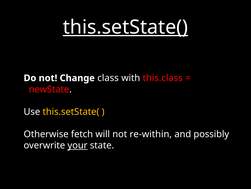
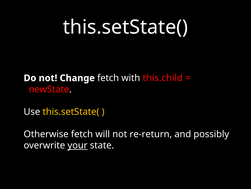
this.setState( at (125, 27) underline: present -> none
Change class: class -> fetch
this.class: this.class -> this.child
re-within: re-within -> re-return
